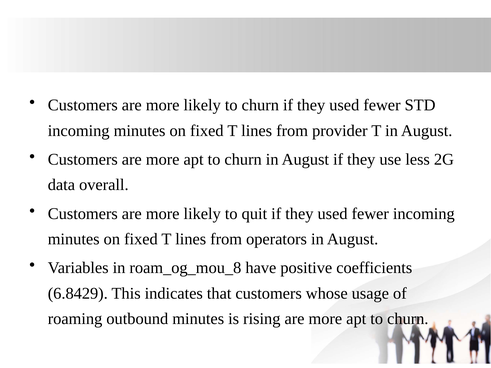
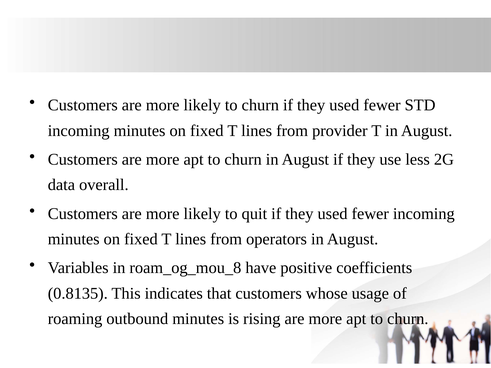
6.8429: 6.8429 -> 0.8135
